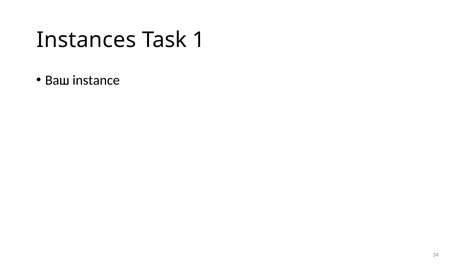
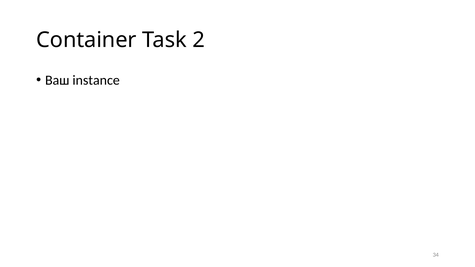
Instances: Instances -> Container
1: 1 -> 2
